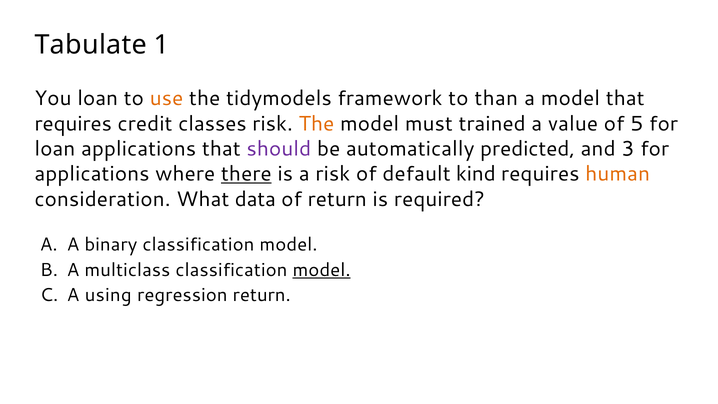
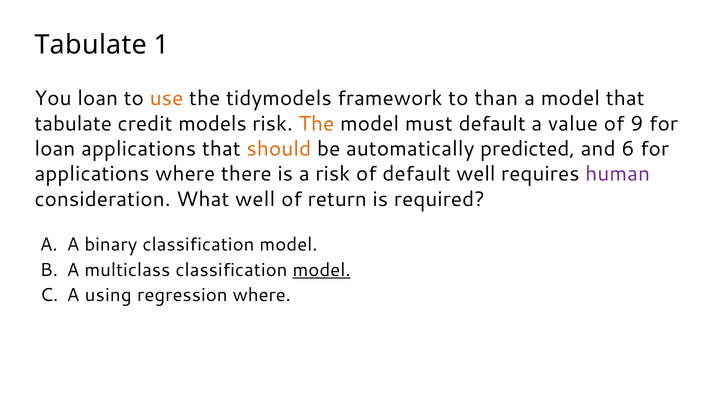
requires at (73, 124): requires -> tabulate
classes: classes -> models
must trained: trained -> default
5: 5 -> 9
should colour: purple -> orange
3: 3 -> 6
there underline: present -> none
default kind: kind -> well
human colour: orange -> purple
What data: data -> well
regression return: return -> where
